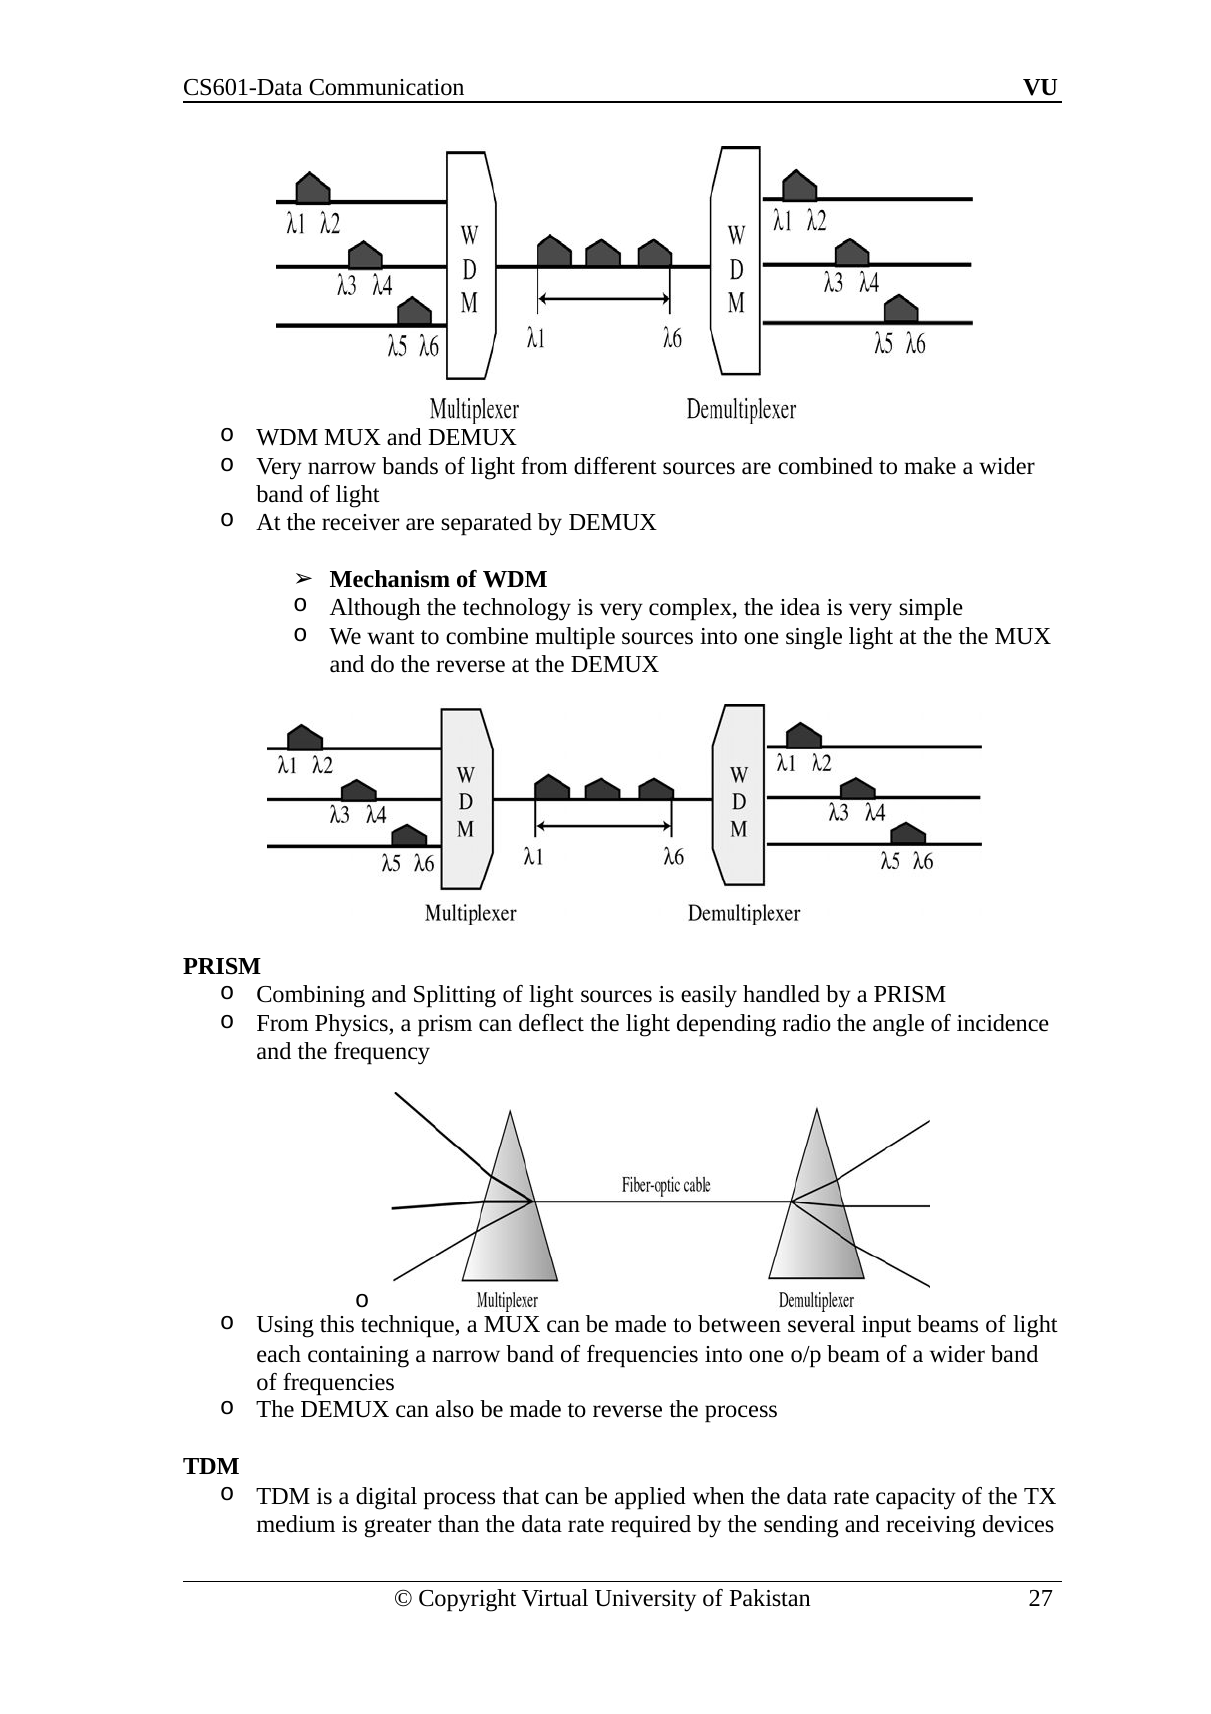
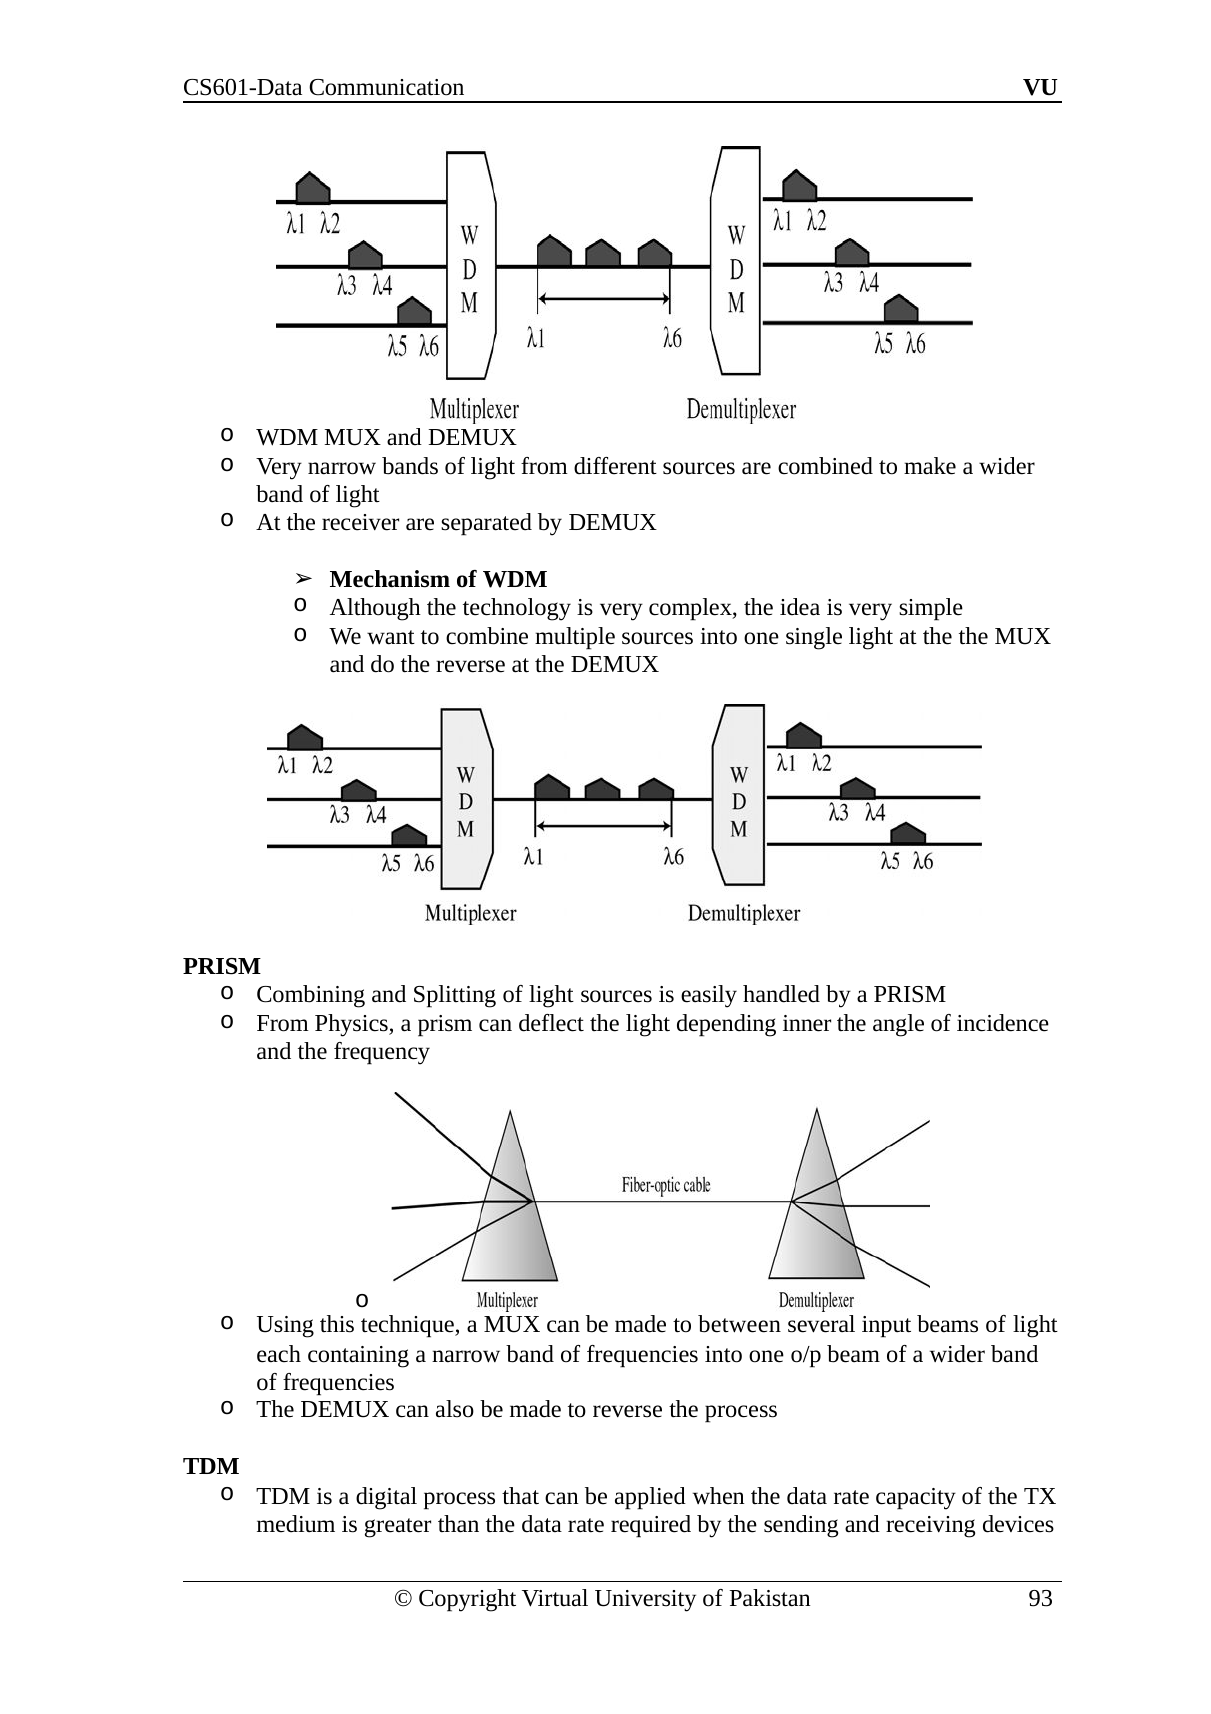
radio: radio -> inner
27: 27 -> 93
